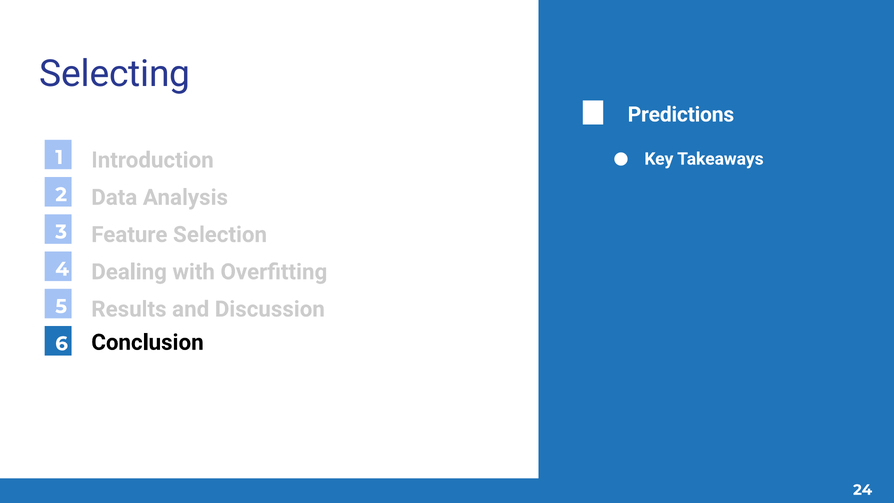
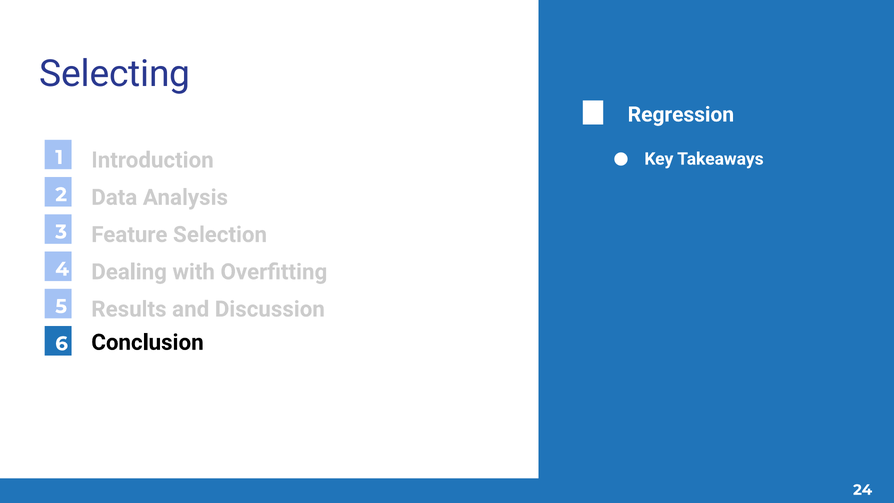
Predictions: Predictions -> Regression
